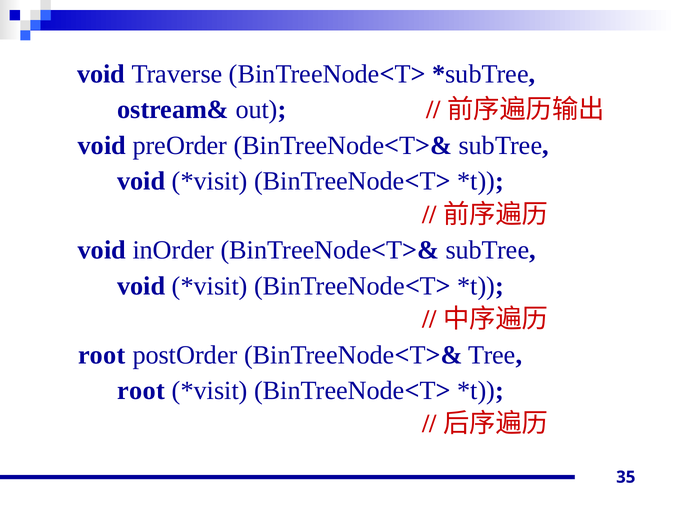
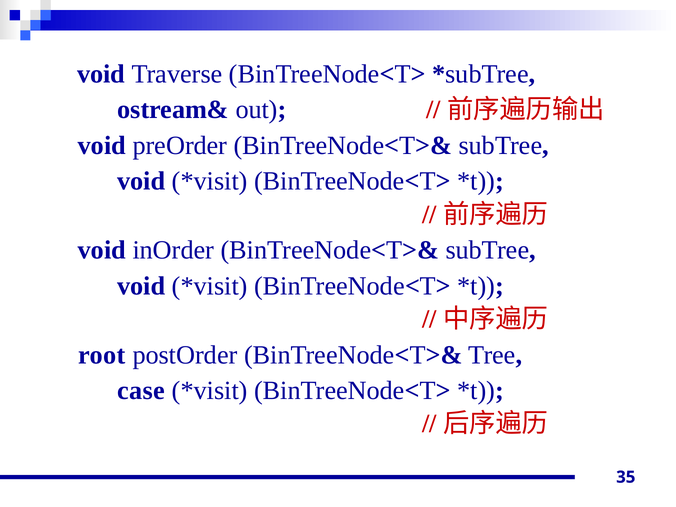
root at (141, 391): root -> case
